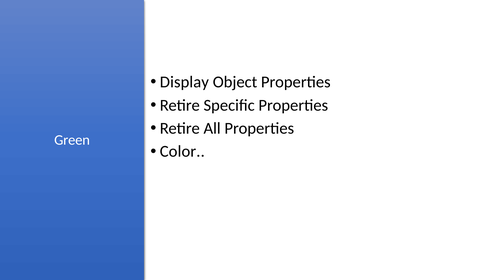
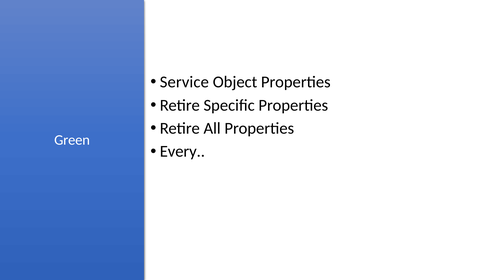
Display: Display -> Service
Color: Color -> Every
